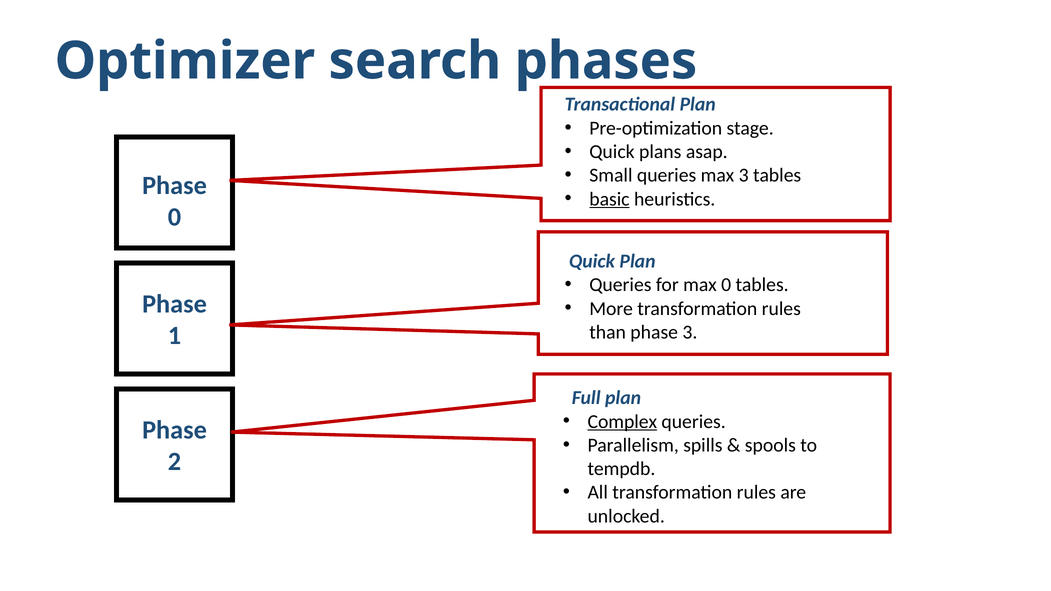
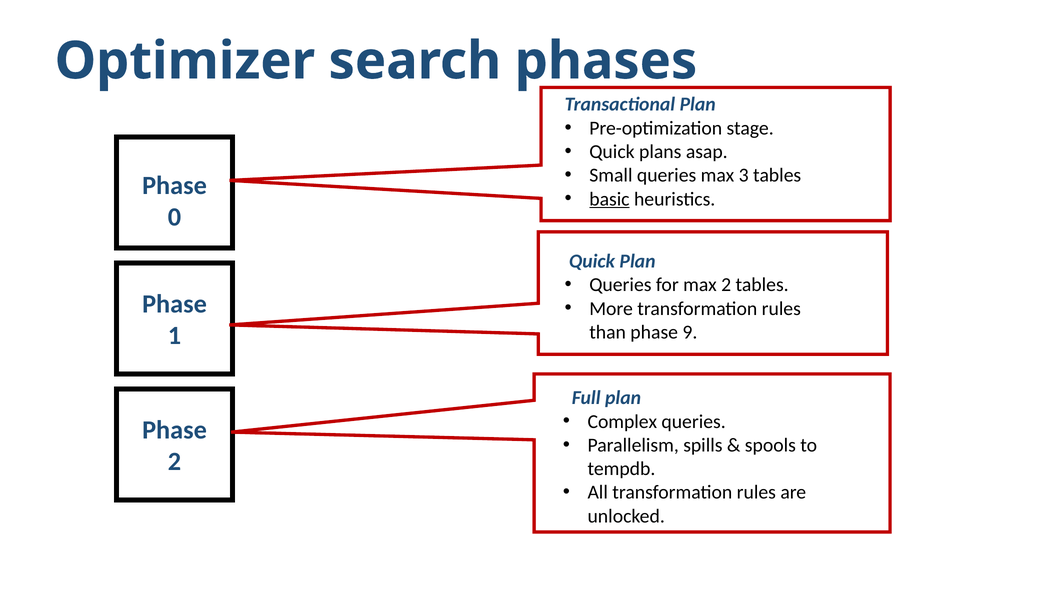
max 0: 0 -> 2
phase 3: 3 -> 9
Complex underline: present -> none
